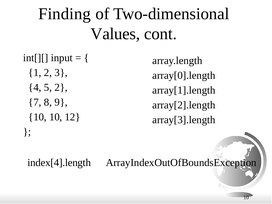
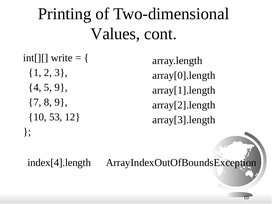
Finding: Finding -> Printing
input: input -> write
5 2: 2 -> 9
10 10: 10 -> 53
